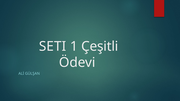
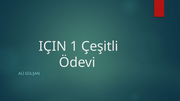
SETI: SETI -> IÇIN
